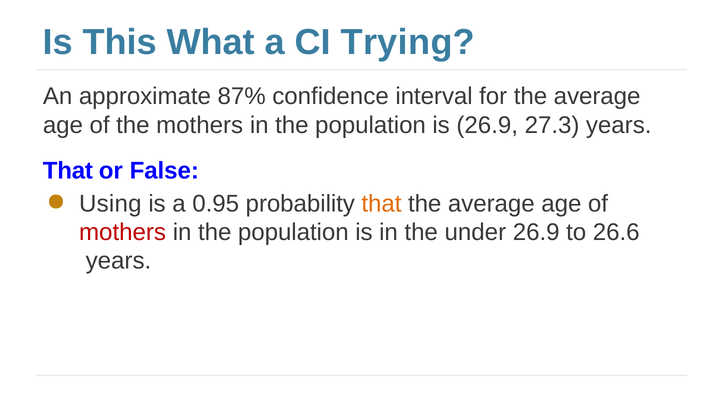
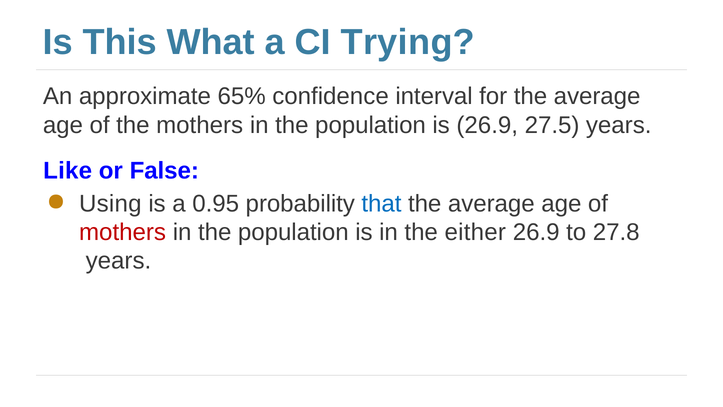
87%: 87% -> 65%
27.3: 27.3 -> 27.5
That at (68, 171): That -> Like
that at (382, 204) colour: orange -> blue
under: under -> either
26.6: 26.6 -> 27.8
